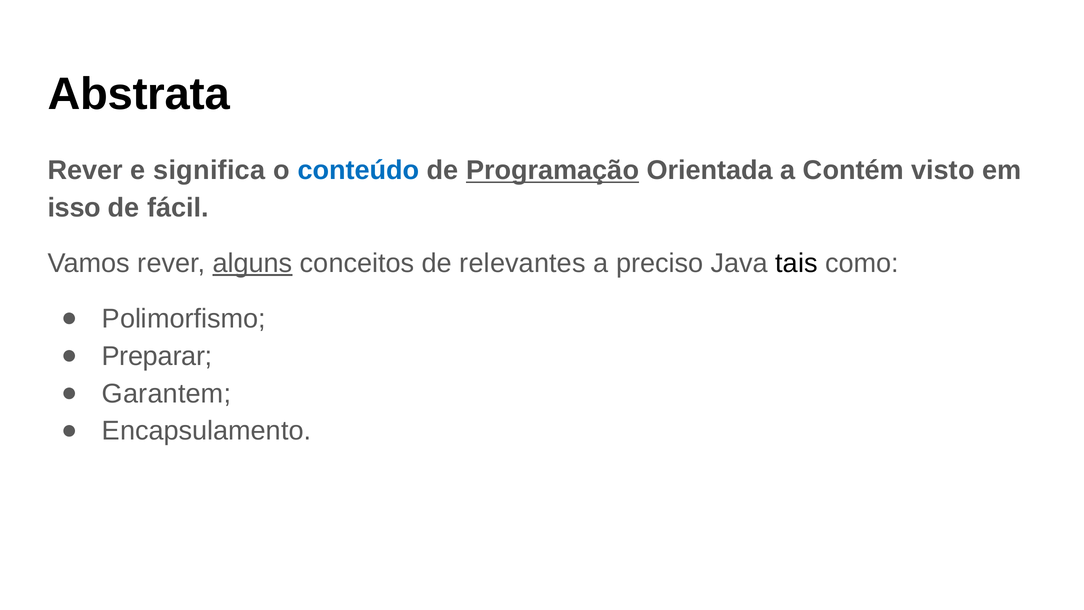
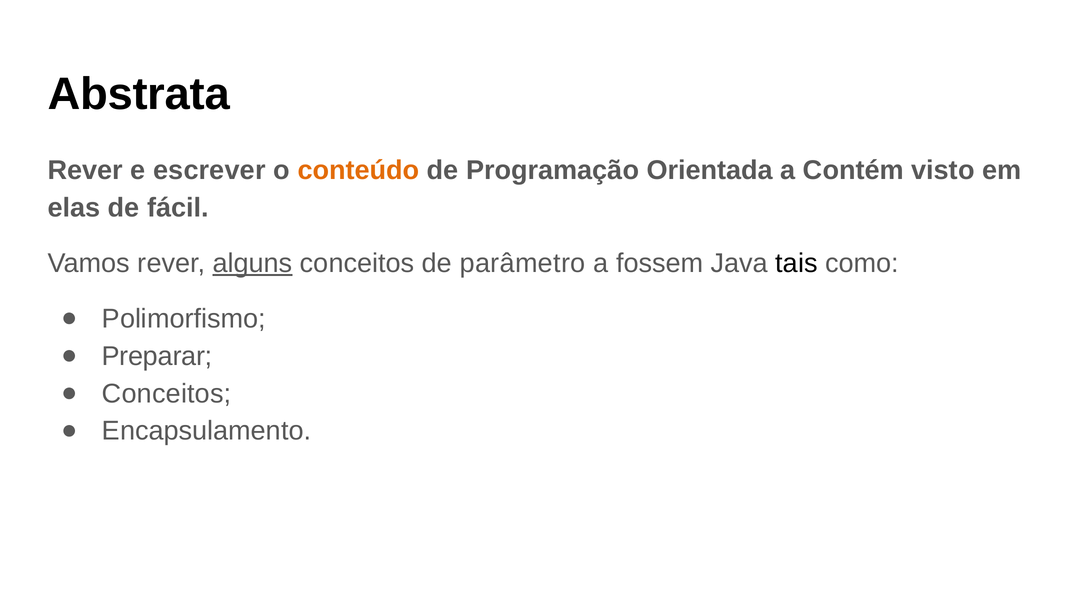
significa: significa -> escrever
conteúdo colour: blue -> orange
Programação underline: present -> none
isso: isso -> elas
relevantes: relevantes -> parâmetro
preciso: preciso -> fossem
Garantem at (167, 394): Garantem -> Conceitos
